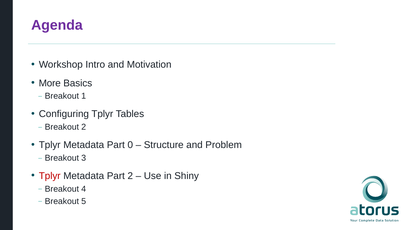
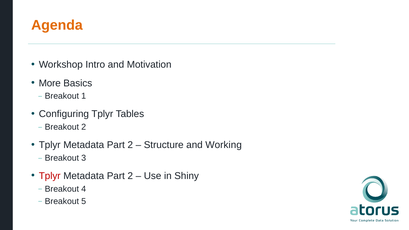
Agenda colour: purple -> orange
0 at (130, 145): 0 -> 2
Problem: Problem -> Working
